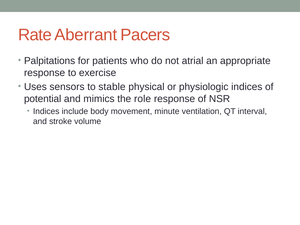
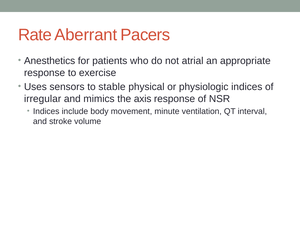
Palpitations: Palpitations -> Anesthetics
potential: potential -> irregular
role: role -> axis
